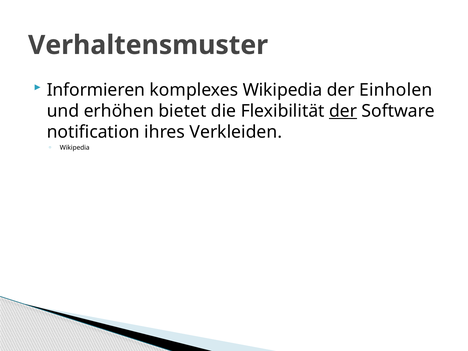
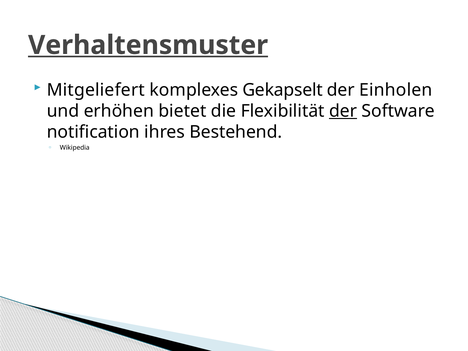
Verhaltensmuster underline: none -> present
Informieren: Informieren -> Mitgeliefert
komplexes Wikipedia: Wikipedia -> Gekapselt
Verkleiden: Verkleiden -> Bestehend
